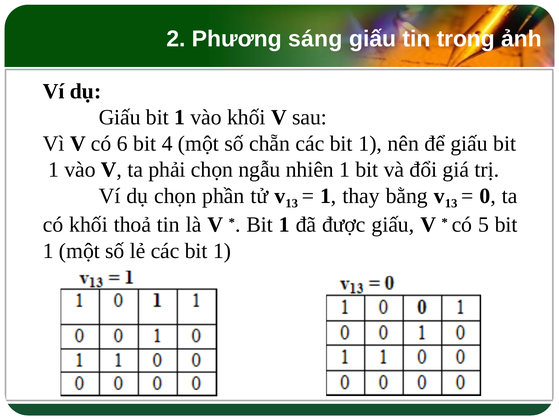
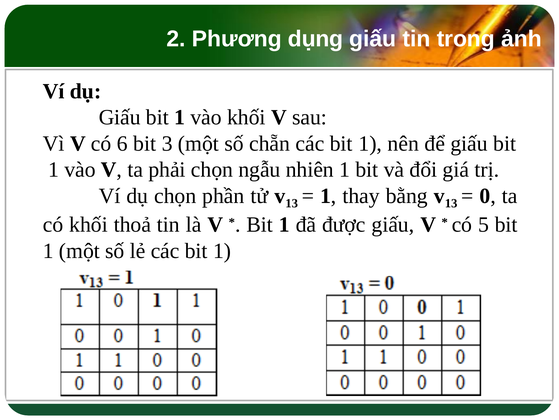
sáng: sáng -> dụng
4: 4 -> 3
